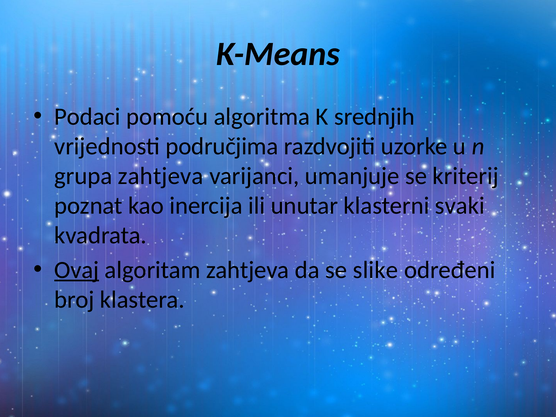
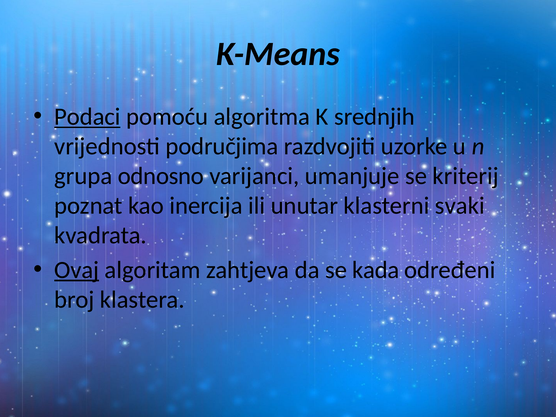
Podaci underline: none -> present
grupa zahtjeva: zahtjeva -> odnosno
slike: slike -> kada
